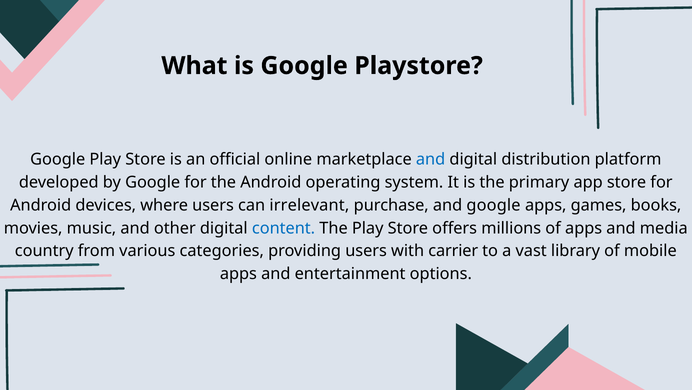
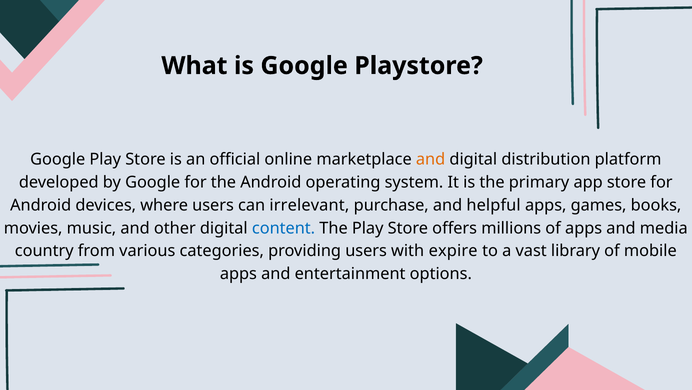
and at (431, 159) colour: blue -> orange
and google: google -> helpful
carrier: carrier -> expire
